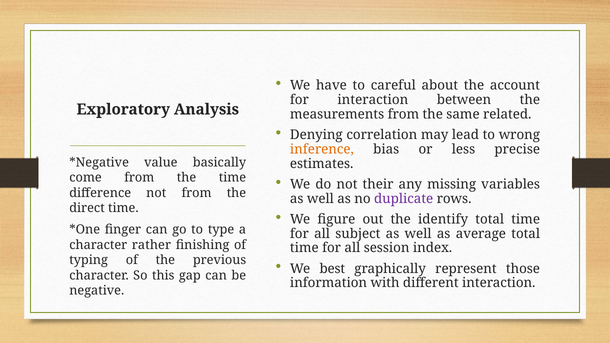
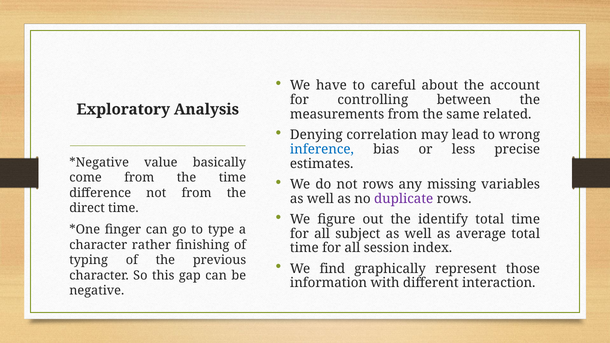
for interaction: interaction -> controlling
inference colour: orange -> blue
not their: their -> rows
best: best -> find
